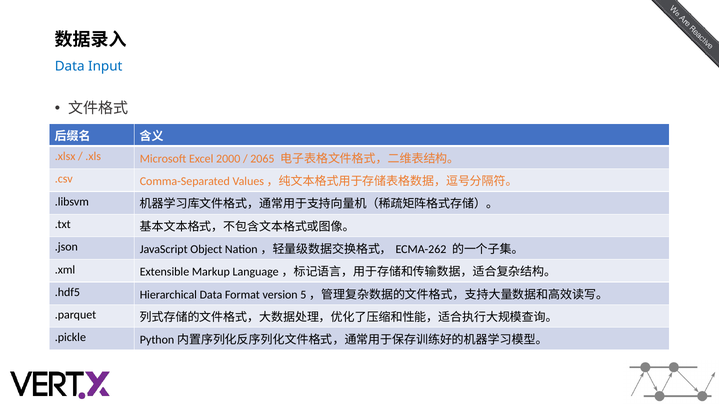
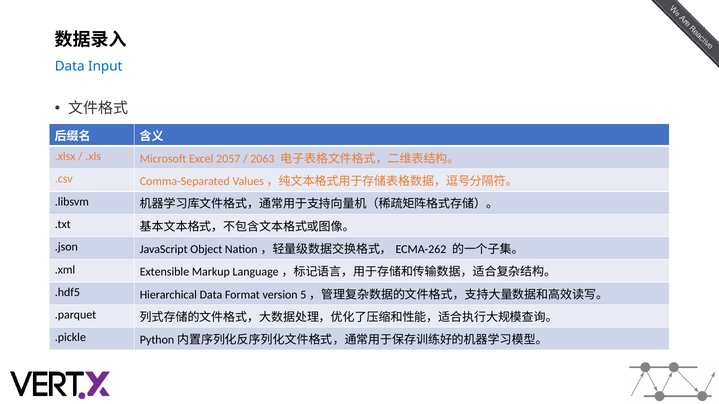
2000: 2000 -> 2057
2065: 2065 -> 2063
